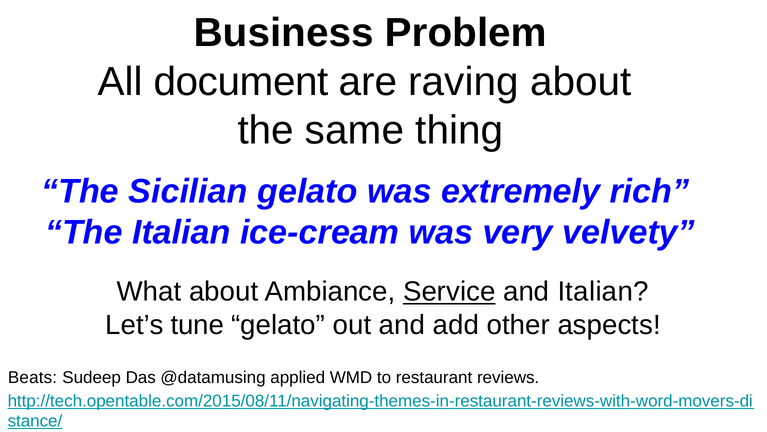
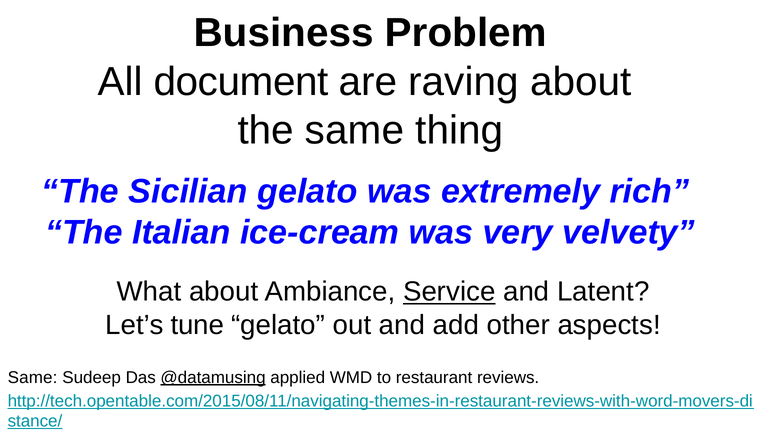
and Italian: Italian -> Latent
Beats at (33, 377): Beats -> Same
@datamusing underline: none -> present
